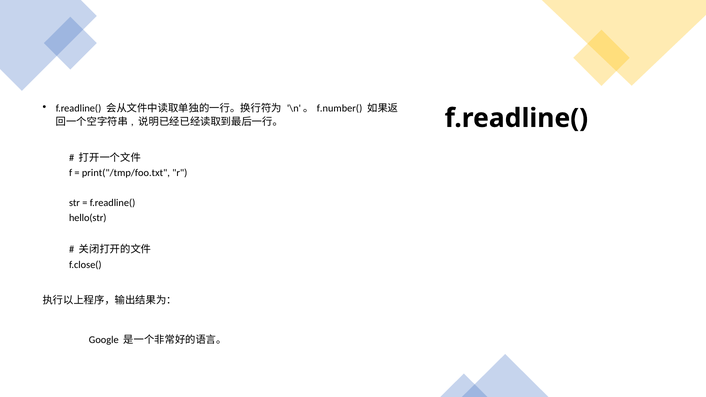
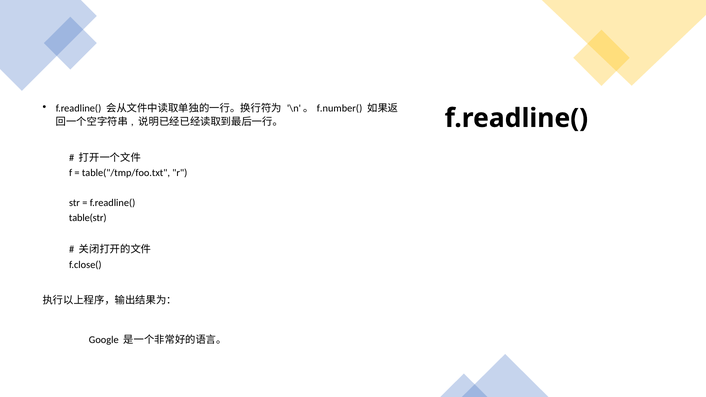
print("/tmp/foo.txt: print("/tmp/foo.txt -> table("/tmp/foo.txt
hello(str: hello(str -> table(str
